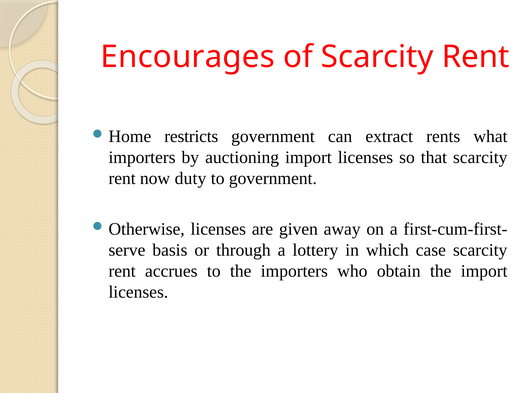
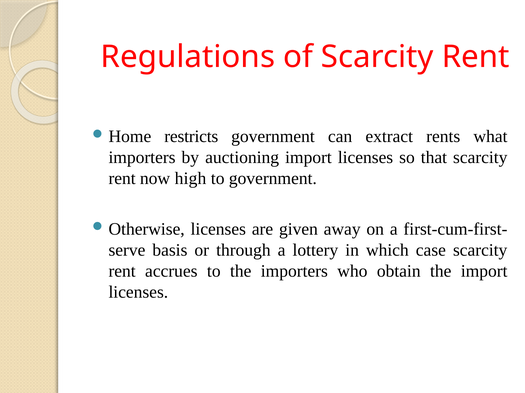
Encourages: Encourages -> Regulations
duty: duty -> high
